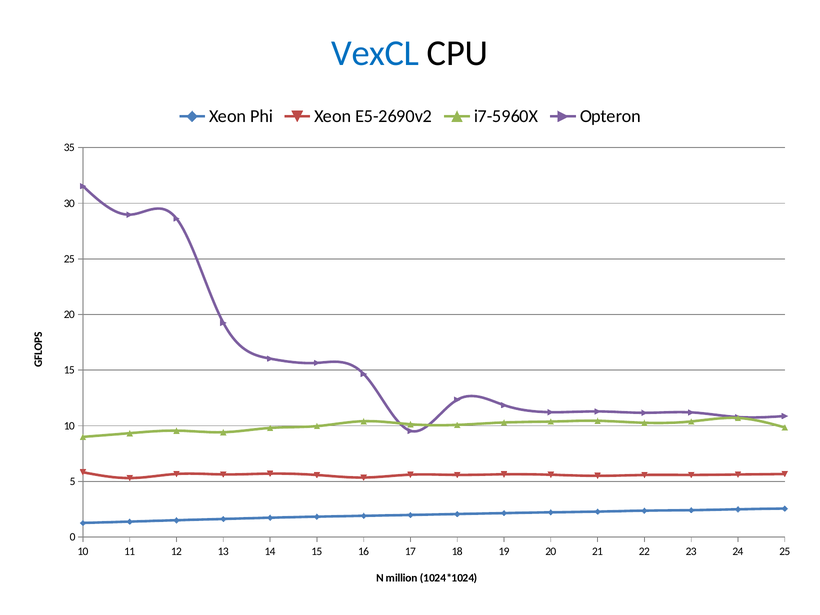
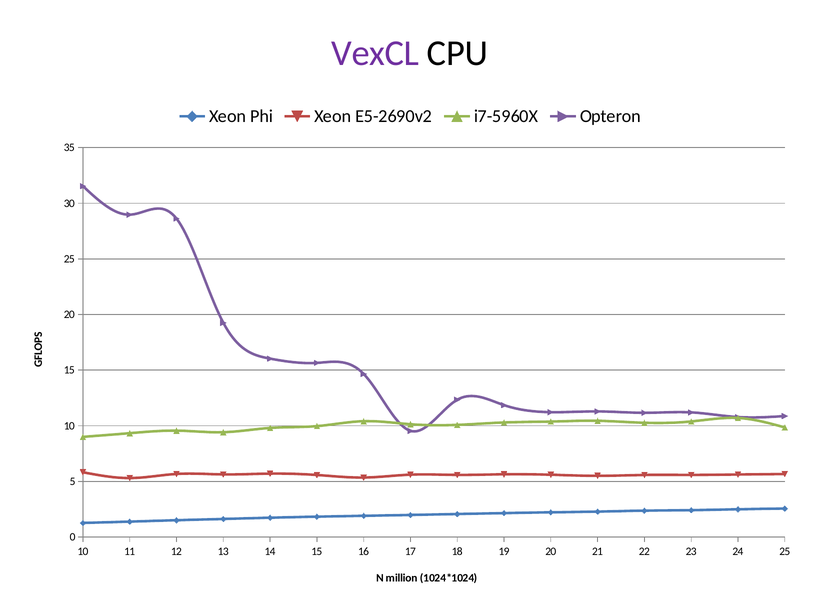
VexCL colour: blue -> purple
